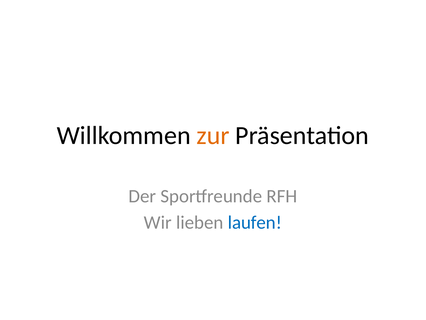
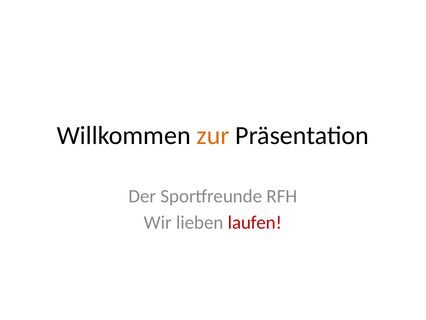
laufen colour: blue -> red
